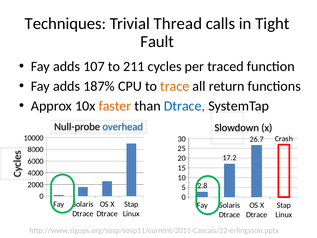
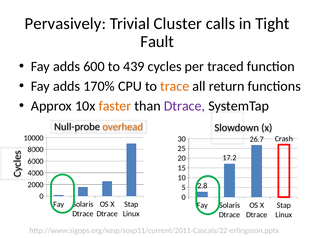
Techniques: Techniques -> Pervasively
Thread: Thread -> Cluster
107: 107 -> 600
211: 211 -> 439
187%: 187% -> 170%
Dtrace at (184, 106) colour: blue -> purple
overhead colour: blue -> orange
